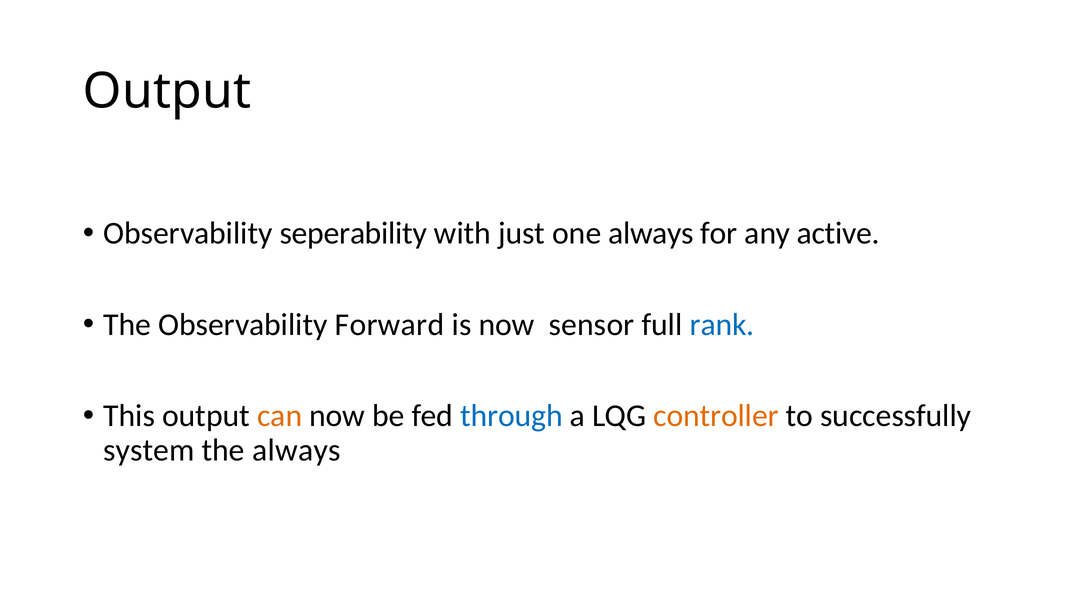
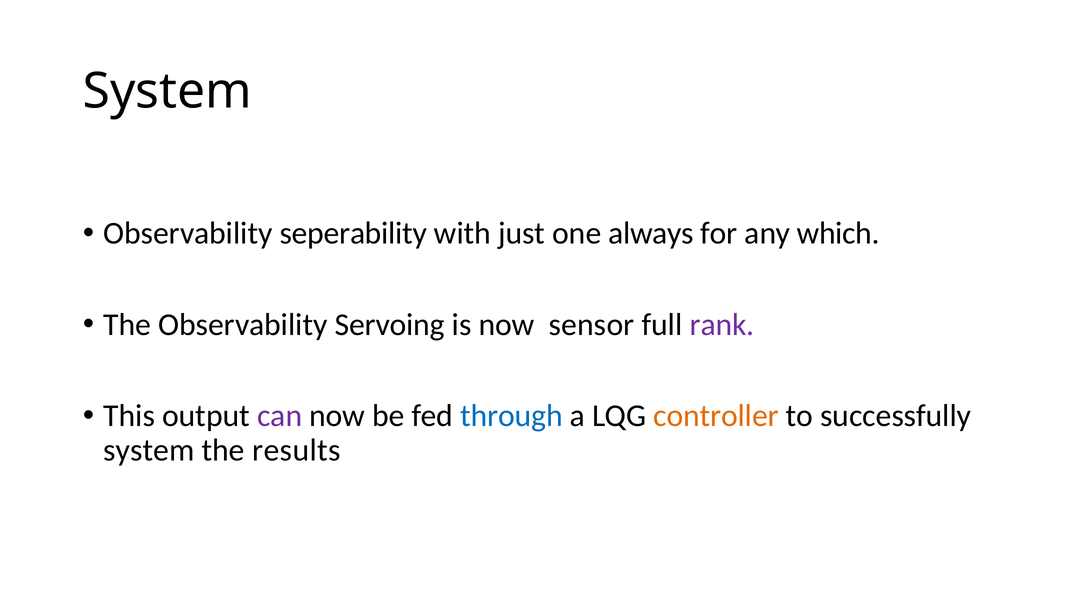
Output at (167, 91): Output -> System
active: active -> which
Forward: Forward -> Servoing
rank colour: blue -> purple
can colour: orange -> purple
the always: always -> results
